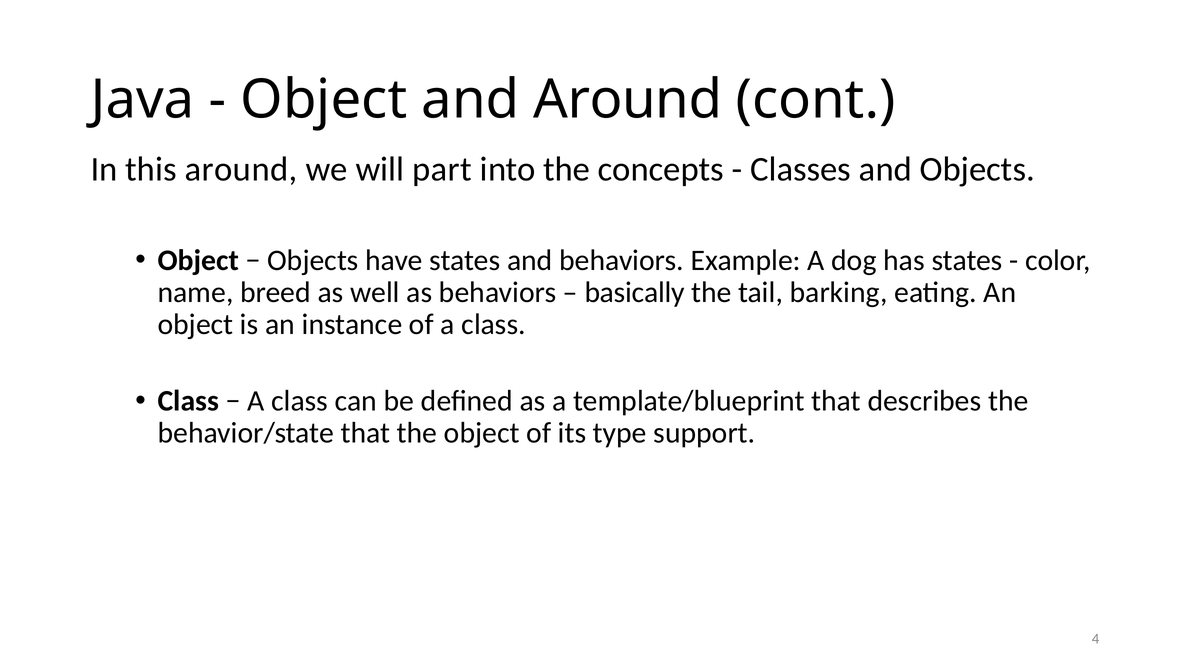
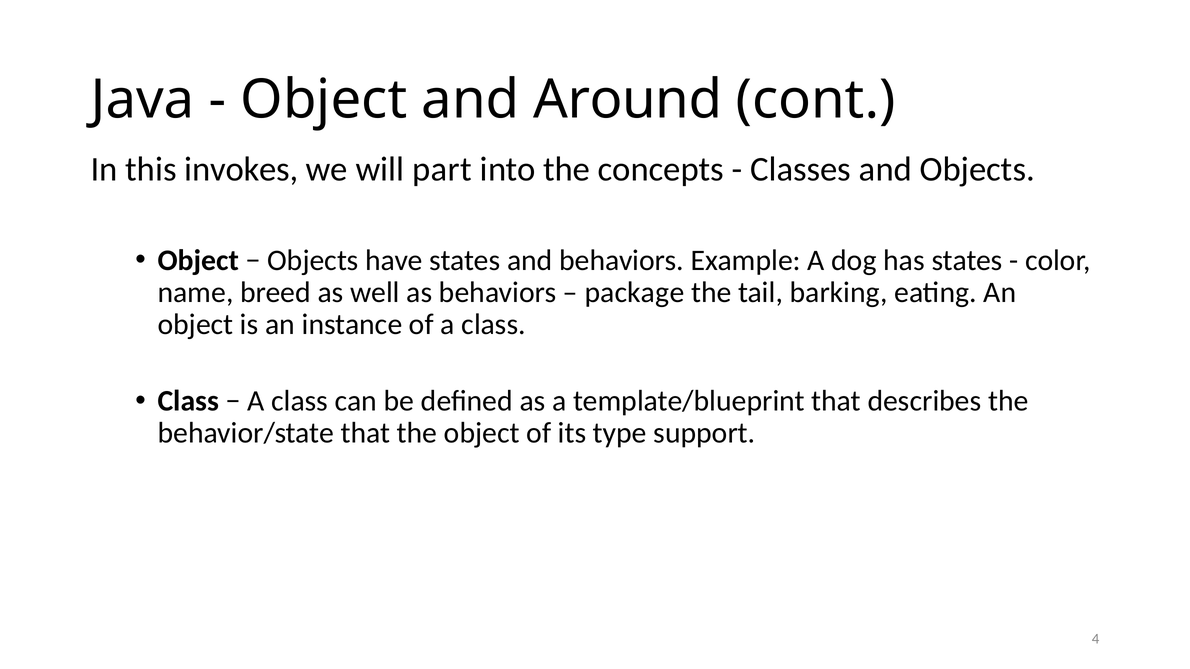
this around: around -> invokes
basically: basically -> package
